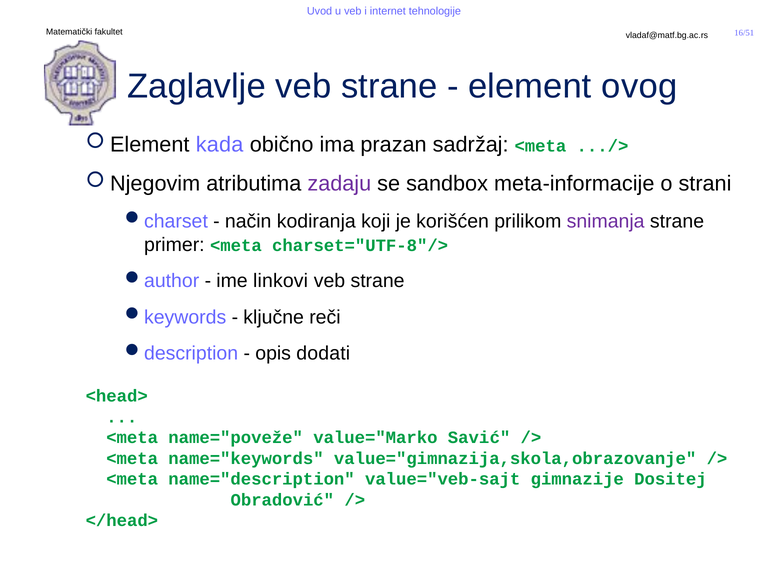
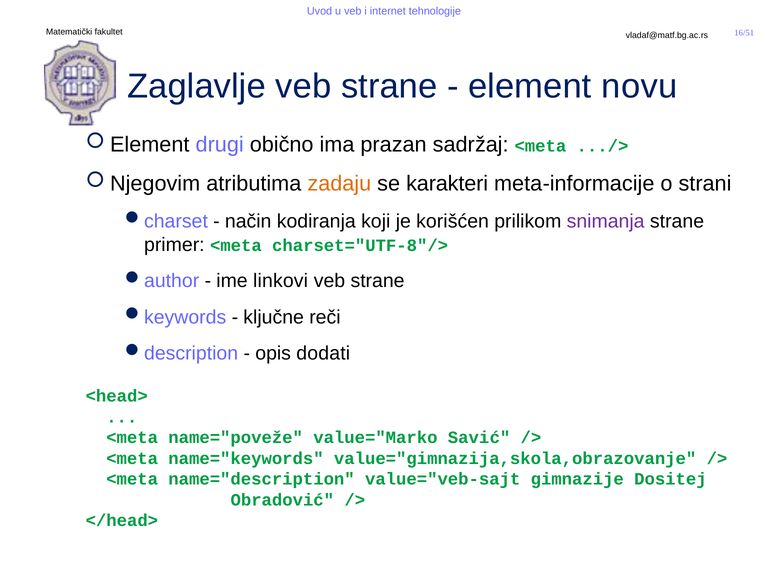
ovog: ovog -> novu
kada: kada -> drugi
zadaju colour: purple -> orange
sandbox: sandbox -> karakteri
